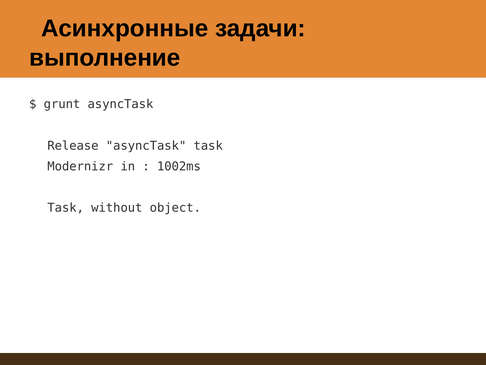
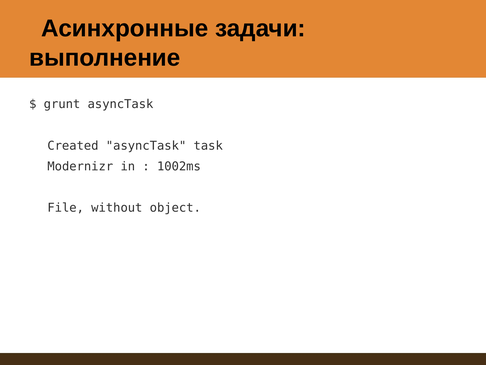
Release: Release -> Created
Task at (66, 208): Task -> File
